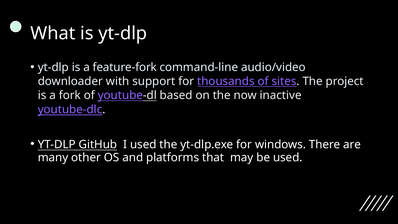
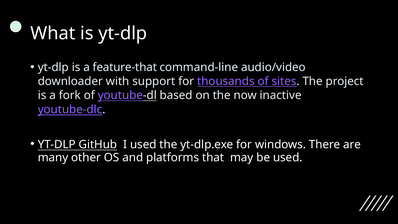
feature-fork: feature-fork -> feature-that
